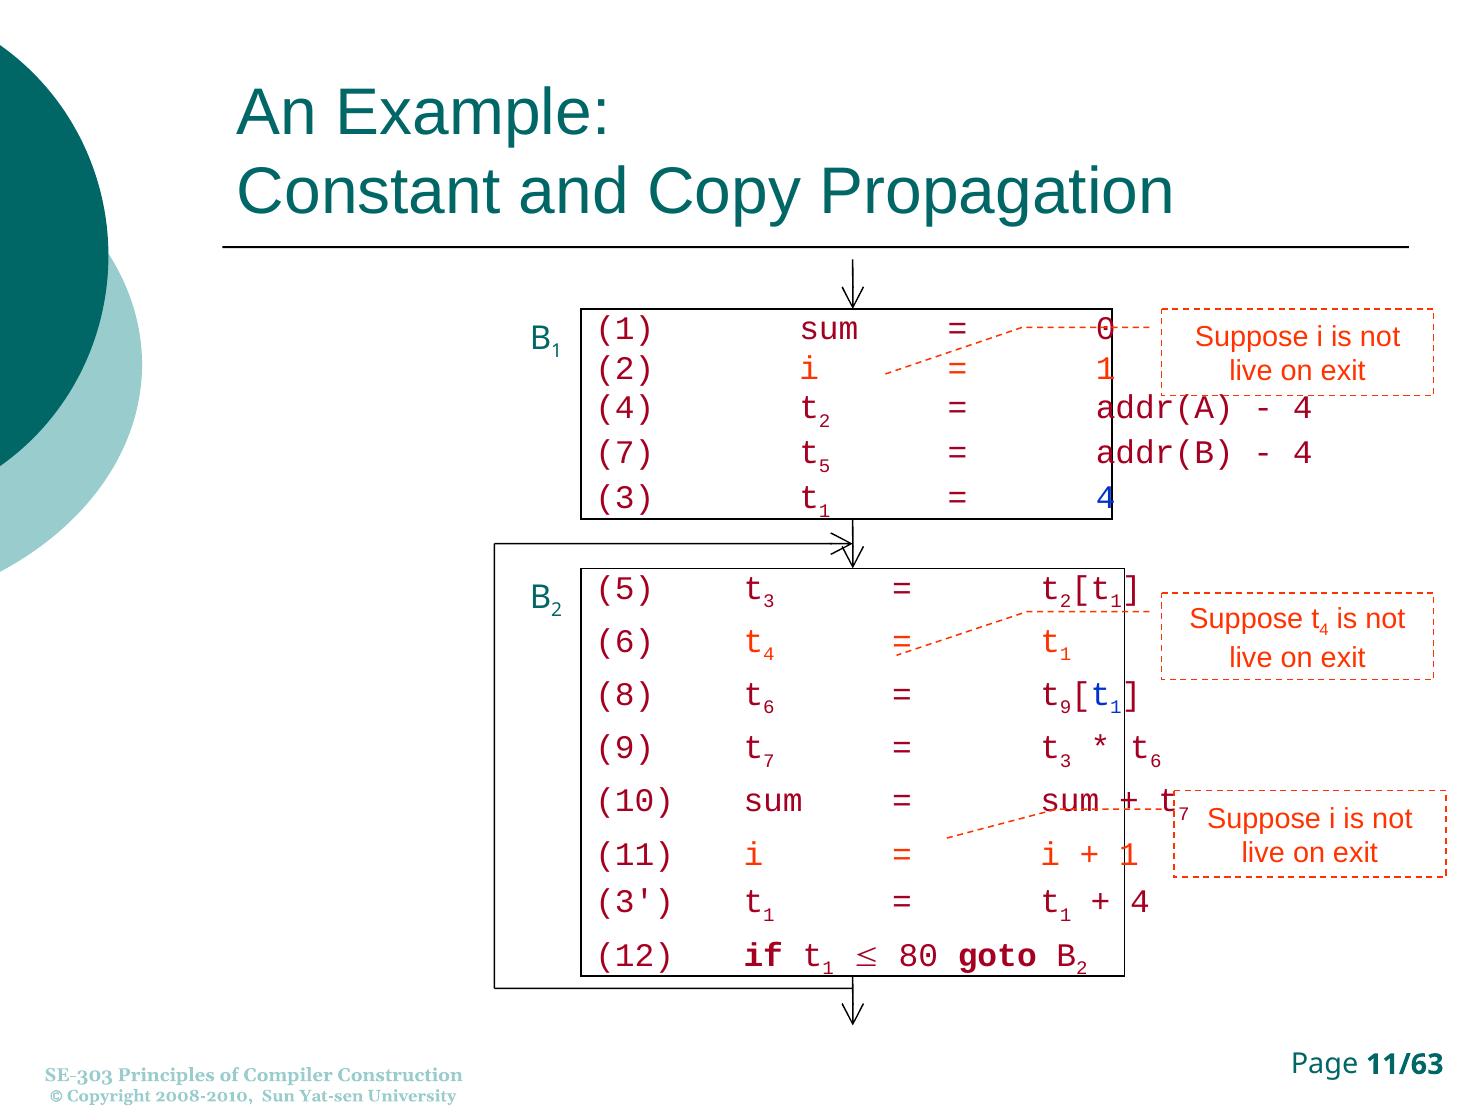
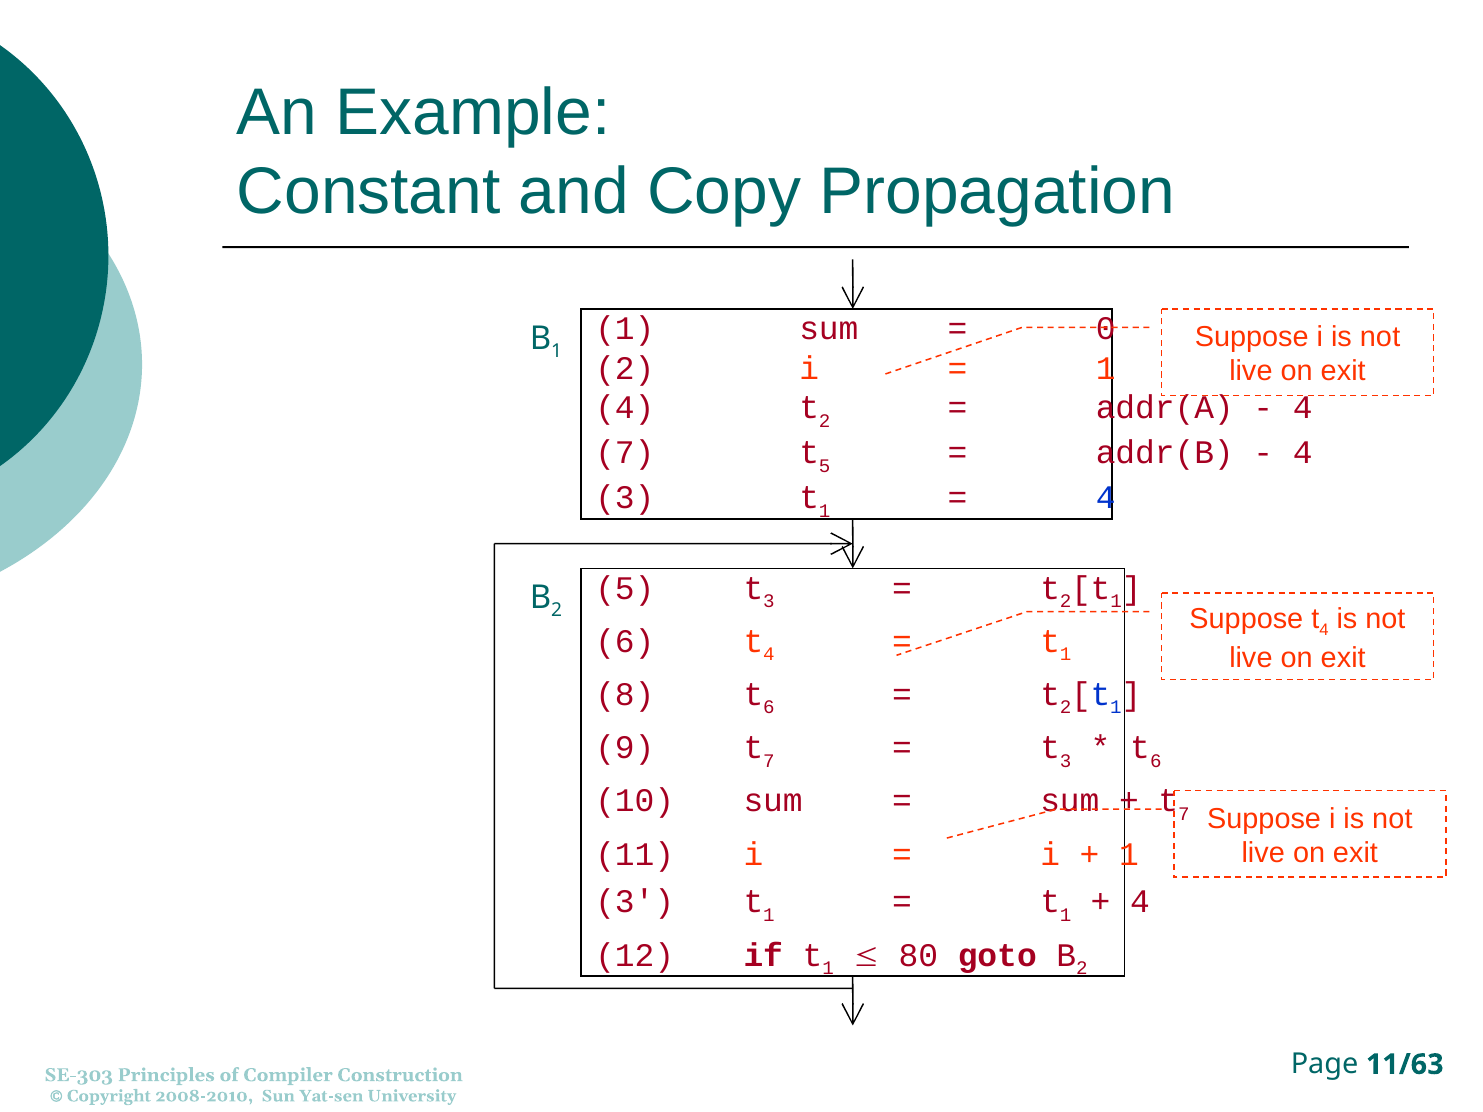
9 at (1066, 708): 9 -> 2
